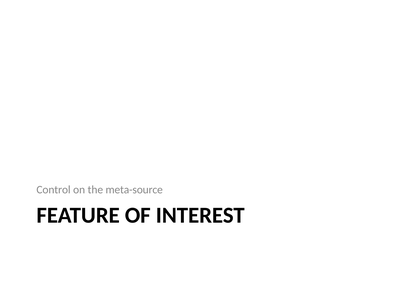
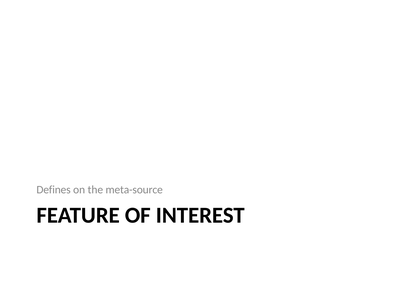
Control: Control -> Defines
